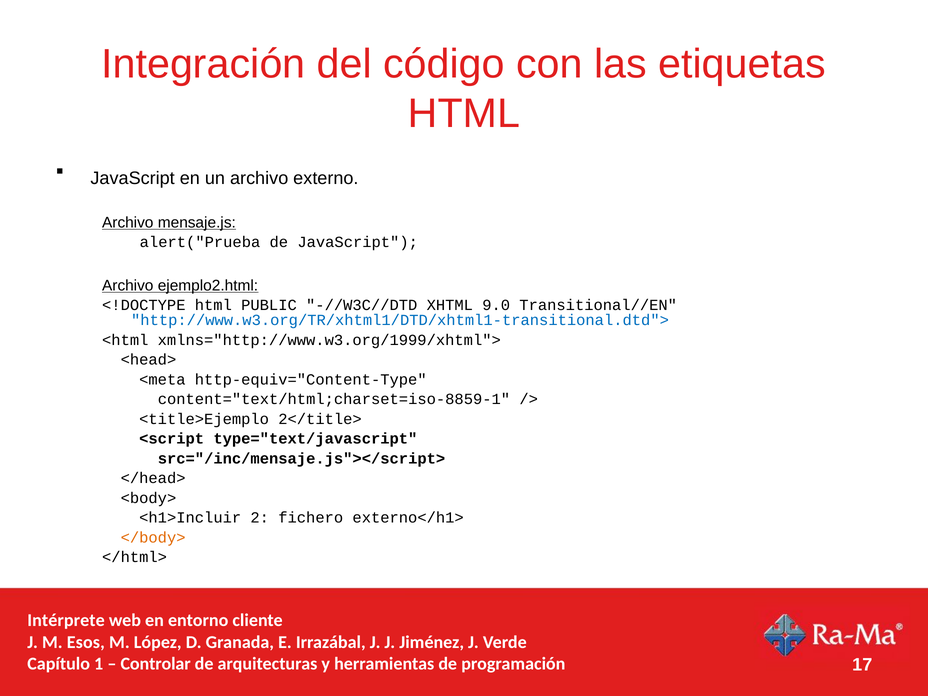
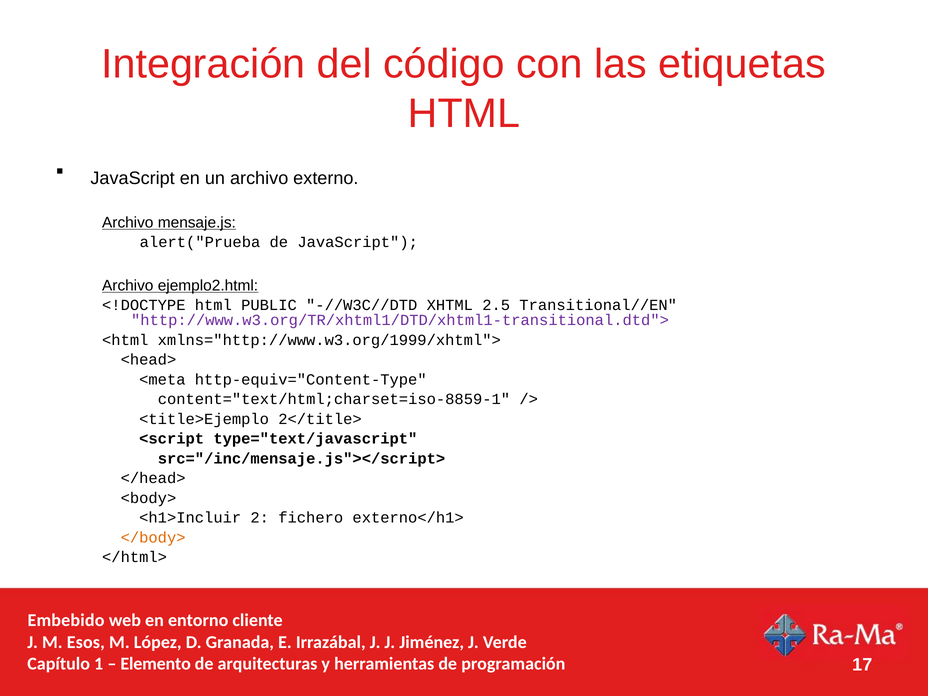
9.0: 9.0 -> 2.5
http://www.w3.org/TR/xhtml1/DTD/xhtml1-transitional.dtd"> colour: blue -> purple
Intérprete: Intérprete -> Embebido
Controlar: Controlar -> Elemento
